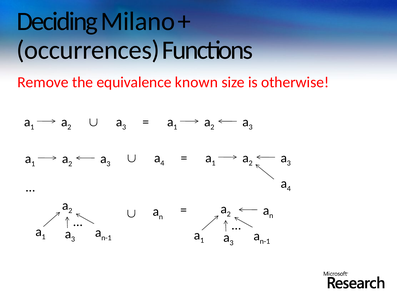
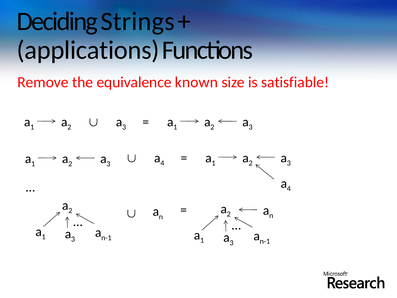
Milano: Milano -> Strings
occurrences: occurrences -> applications
otherwise: otherwise -> satisfiable
